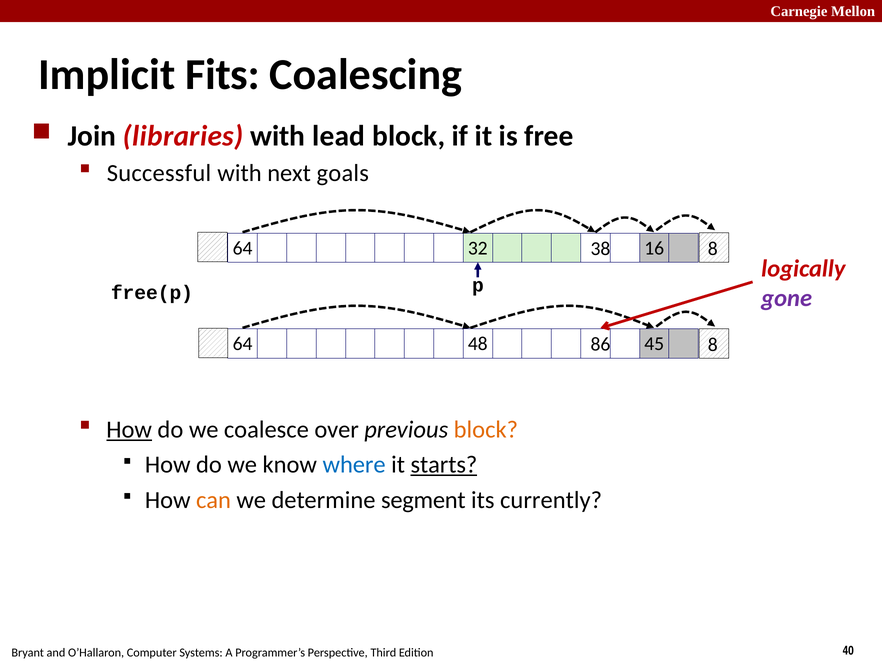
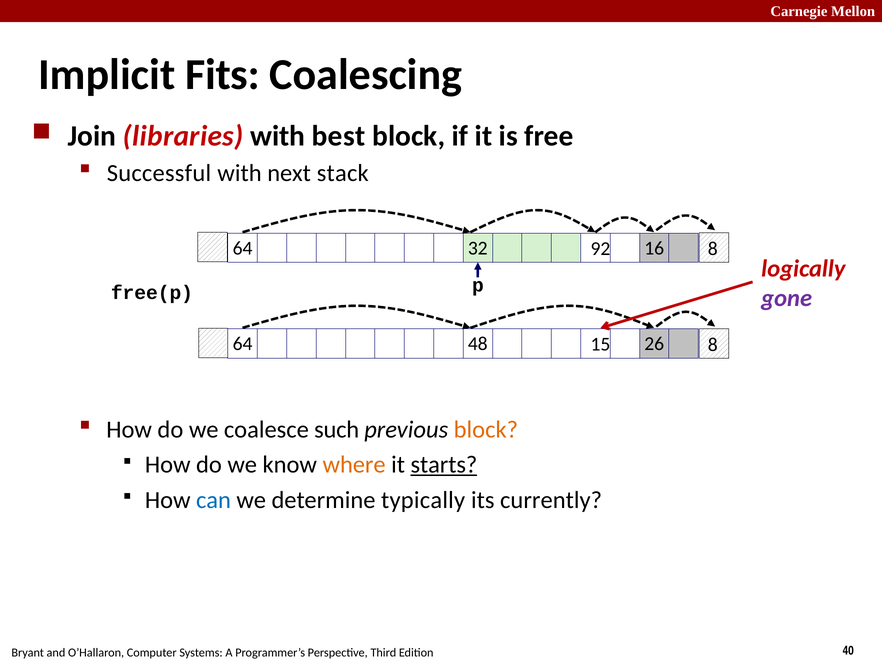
lead: lead -> best
goals: goals -> stack
38: 38 -> 92
86: 86 -> 15
45: 45 -> 26
How at (129, 429) underline: present -> none
over: over -> such
where colour: blue -> orange
can colour: orange -> blue
segment: segment -> typically
